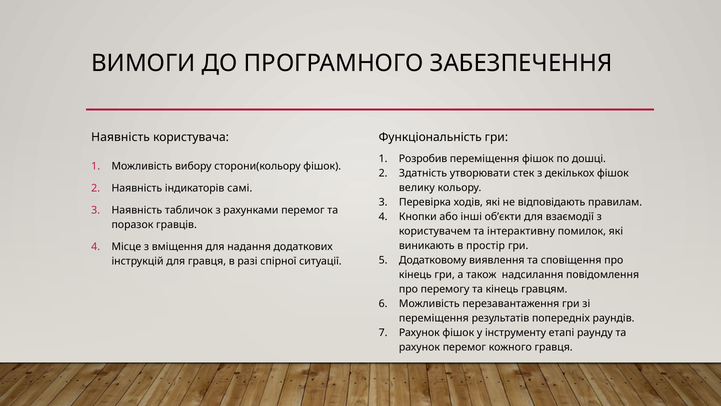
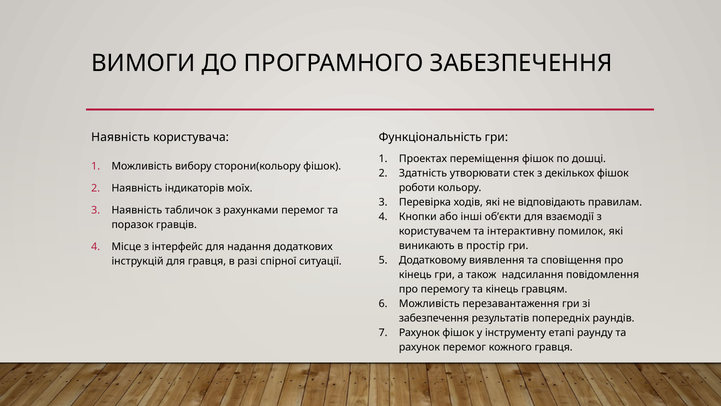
Розробив: Розробив -> Проектах
велику: велику -> роботи
самі: самі -> моїх
вміщення: вміщення -> інтерфейс
переміщення at (434, 318): переміщення -> забезпечення
